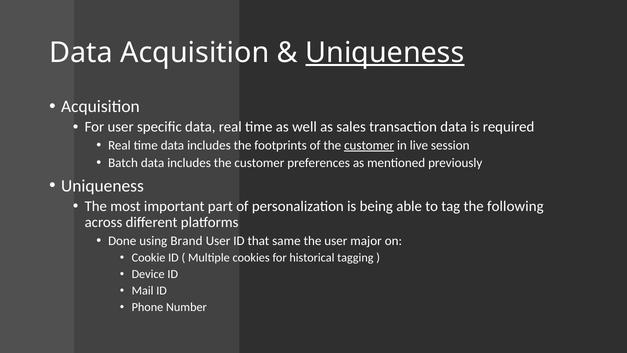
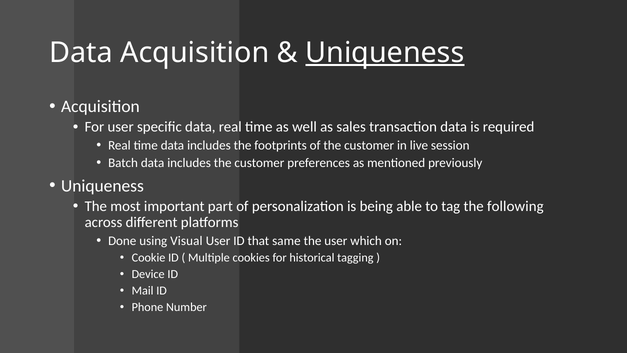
customer at (369, 145) underline: present -> none
Brand: Brand -> Visual
major: major -> which
